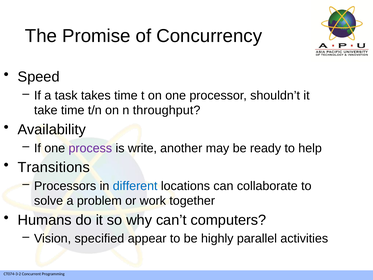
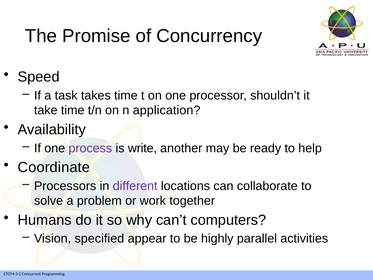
throughput: throughput -> application
Transitions: Transitions -> Coordinate
different colour: blue -> purple
